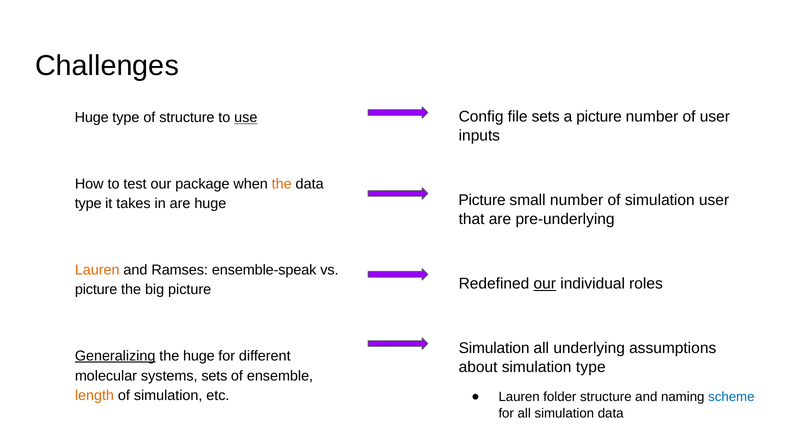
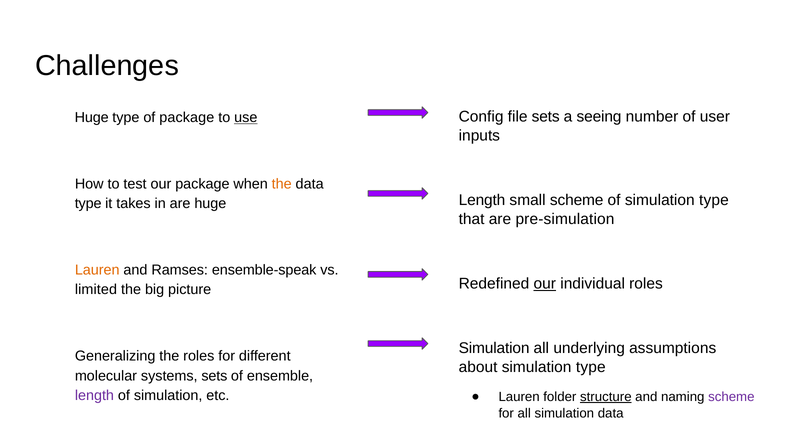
a picture: picture -> seeing
of structure: structure -> package
Picture at (482, 200): Picture -> Length
small number: number -> scheme
of simulation user: user -> type
pre-underlying: pre-underlying -> pre-simulation
picture at (96, 290): picture -> limited
Generalizing underline: present -> none
the huge: huge -> roles
length at (94, 395) colour: orange -> purple
structure at (606, 397) underline: none -> present
scheme at (731, 397) colour: blue -> purple
